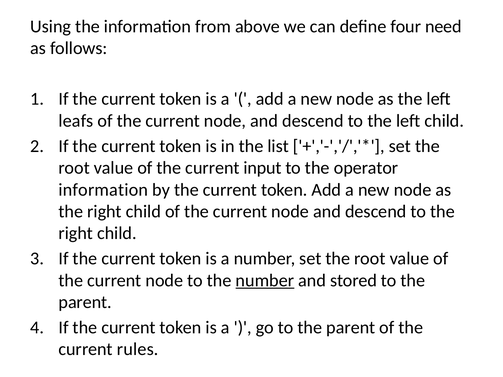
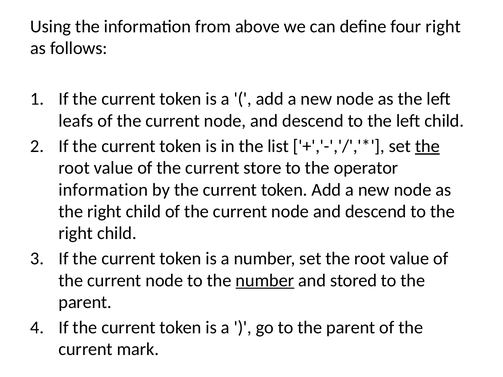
four need: need -> right
the at (427, 146) underline: none -> present
input: input -> store
rules: rules -> mark
